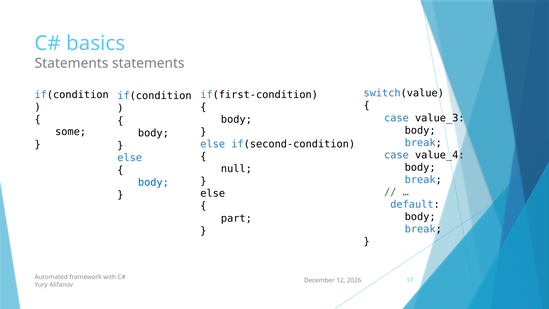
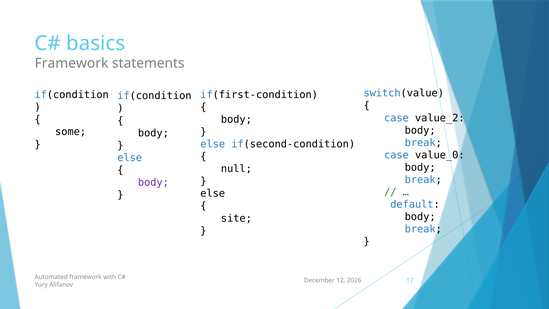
Statements at (72, 63): Statements -> Framework
value_3: value_3 -> value_2
value_4: value_4 -> value_0
body at (153, 182) colour: blue -> purple
part: part -> site
